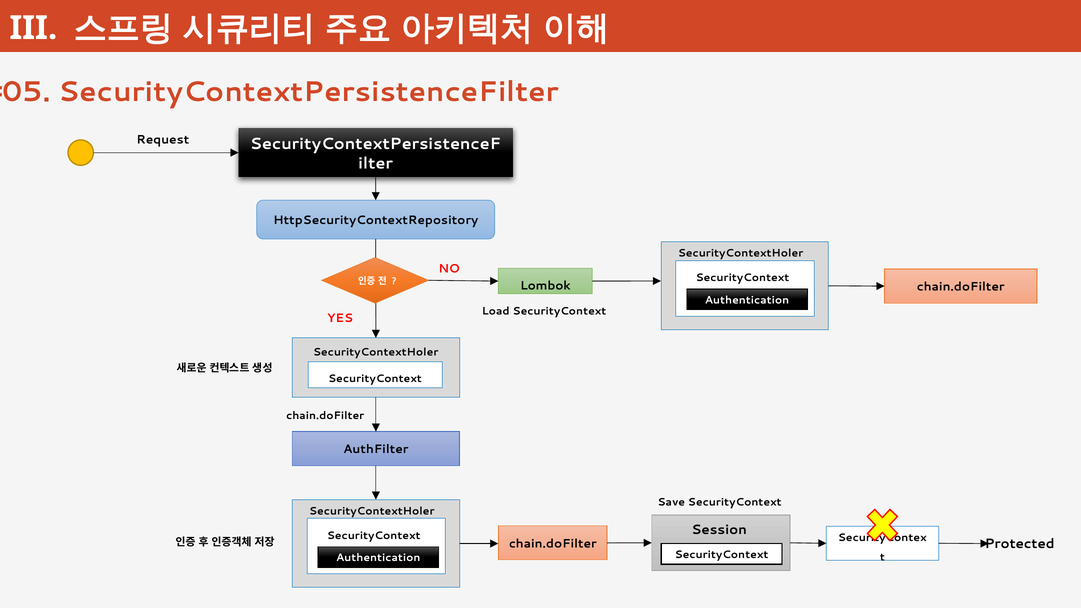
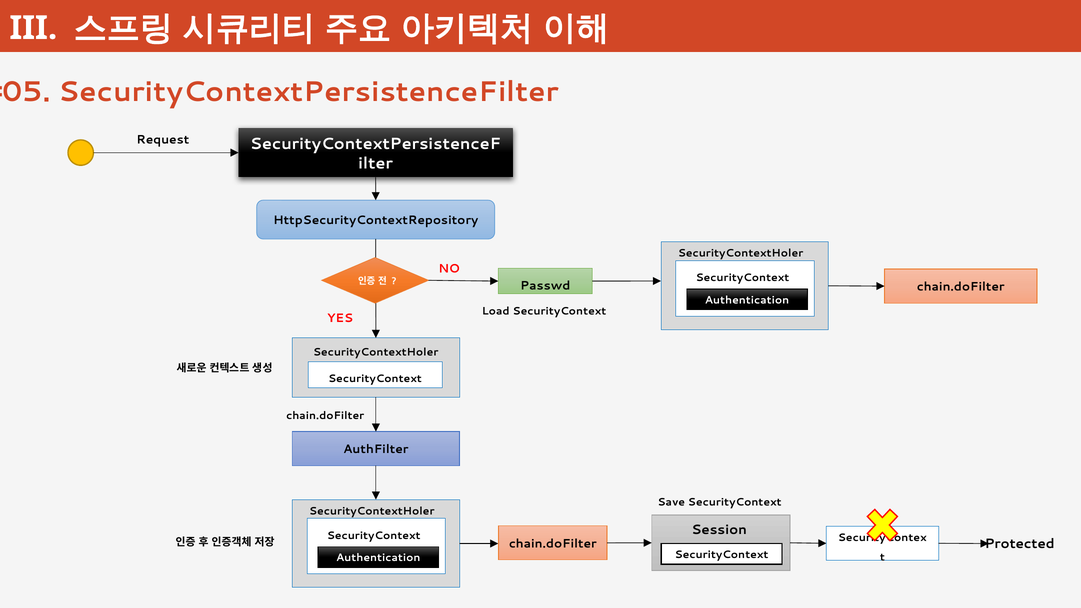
Lombok: Lombok -> Passwd
